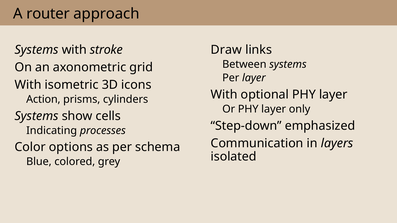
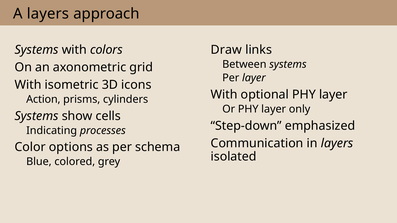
A router: router -> layers
stroke: stroke -> colors
